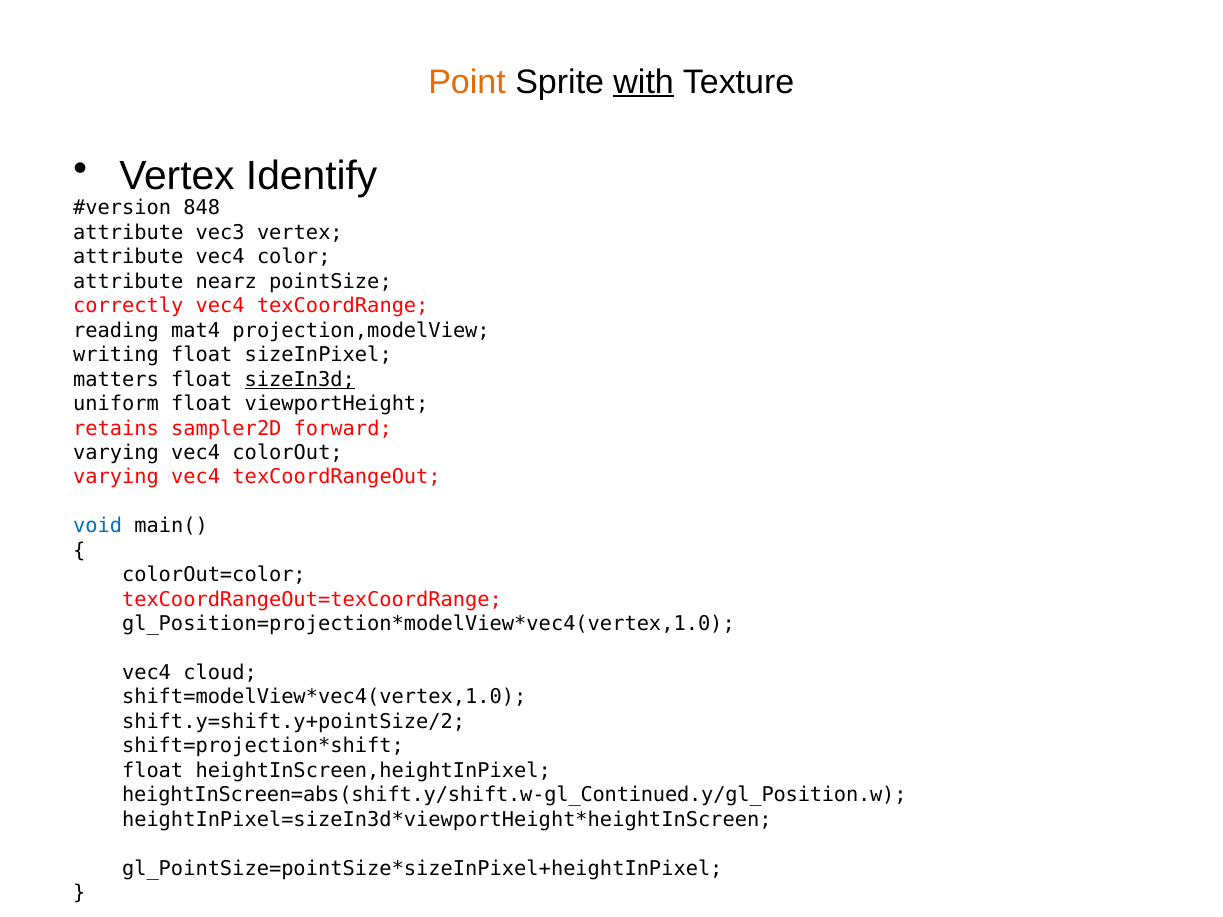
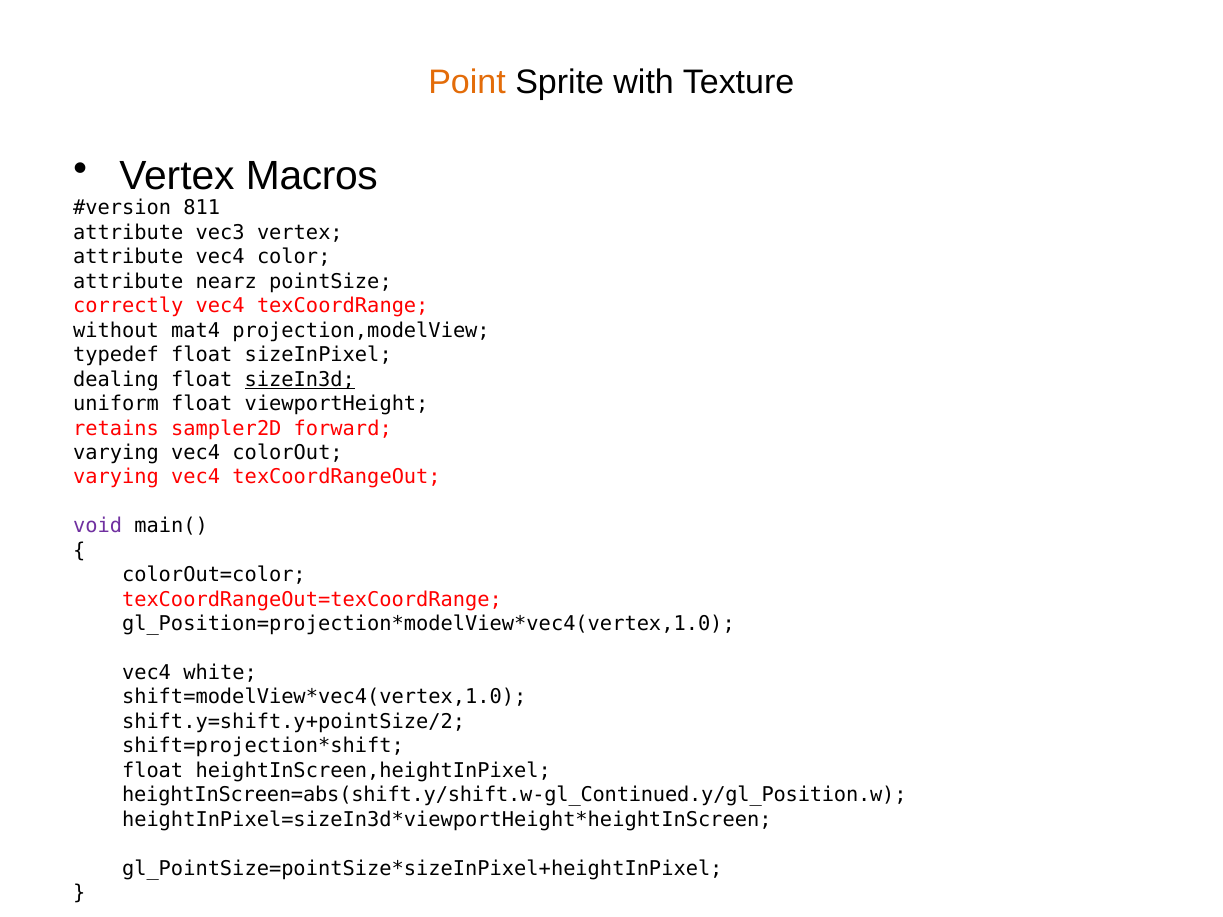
with underline: present -> none
Identify: Identify -> Macros
848: 848 -> 811
reading: reading -> without
writing: writing -> typedef
matters: matters -> dealing
void colour: blue -> purple
cloud: cloud -> white
